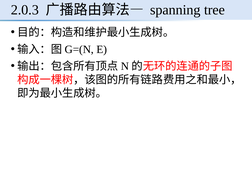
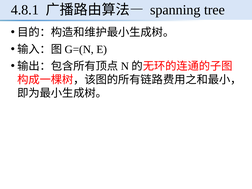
2.0.3: 2.0.3 -> 4.8.1
